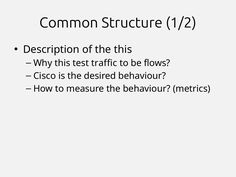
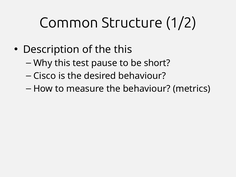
traffic: traffic -> pause
flows: flows -> short
